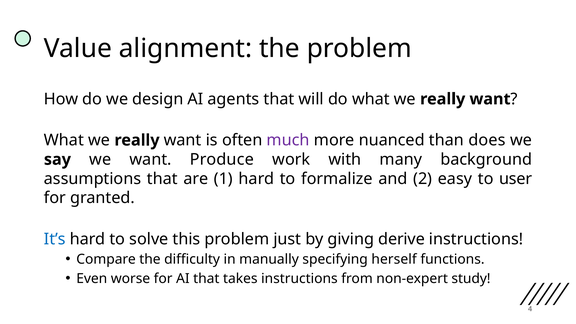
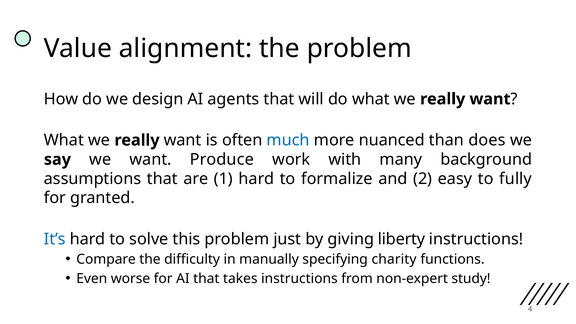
much colour: purple -> blue
user: user -> fully
derive: derive -> liberty
herself: herself -> charity
